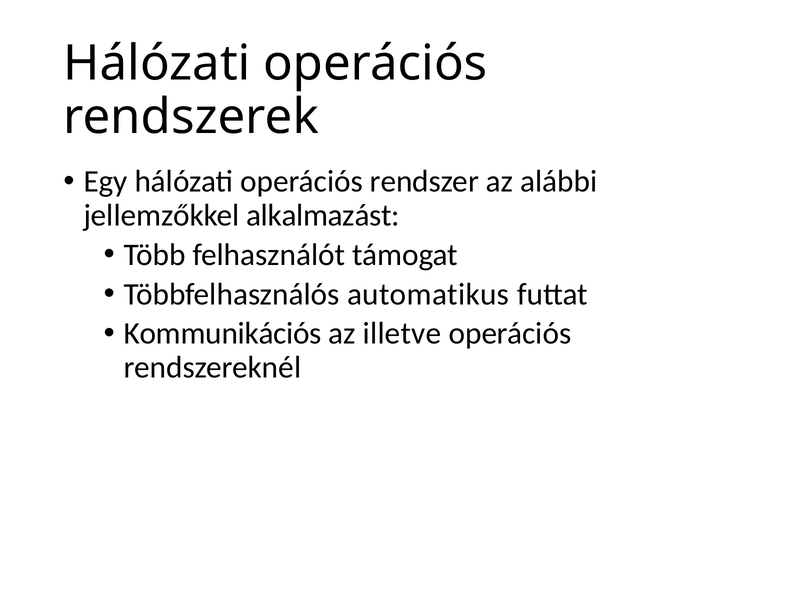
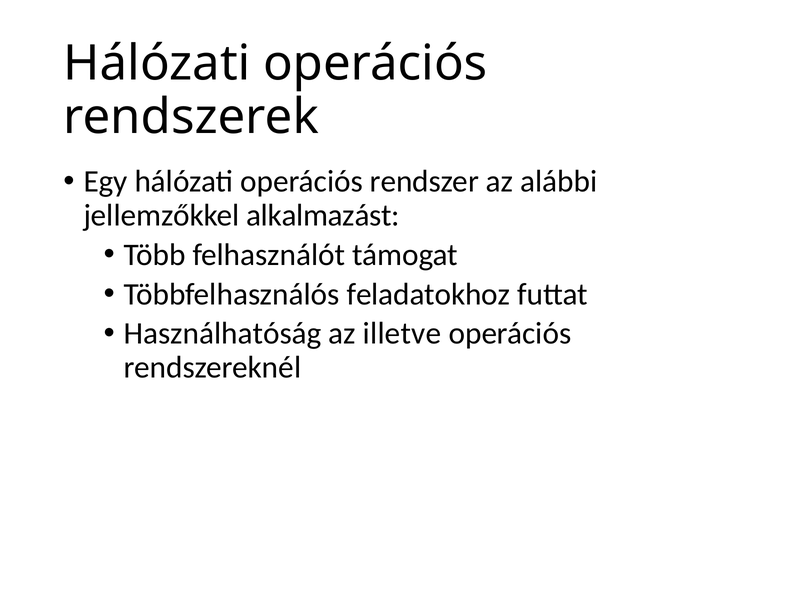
automatikus: automatikus -> feladatokhoz
Kommunikációs: Kommunikációs -> Használhatóság
